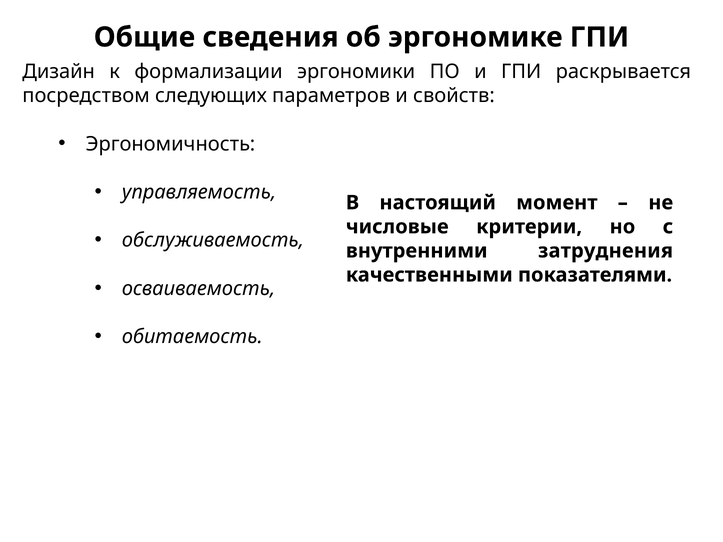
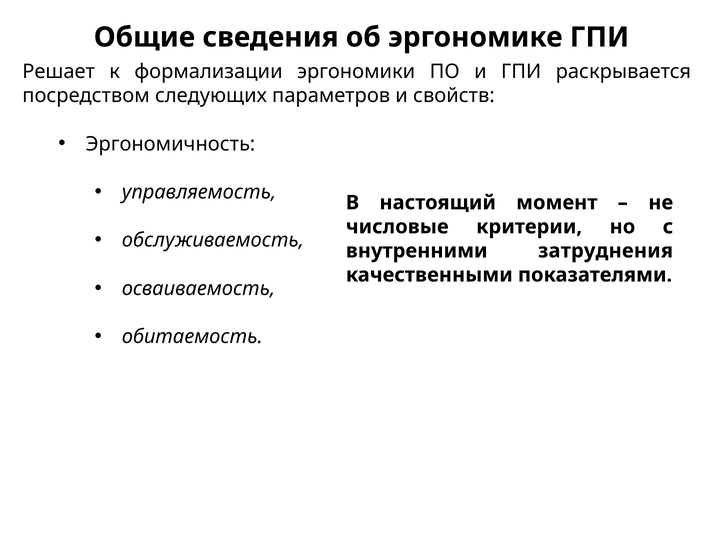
Дизайн: Дизайн -> Решает
